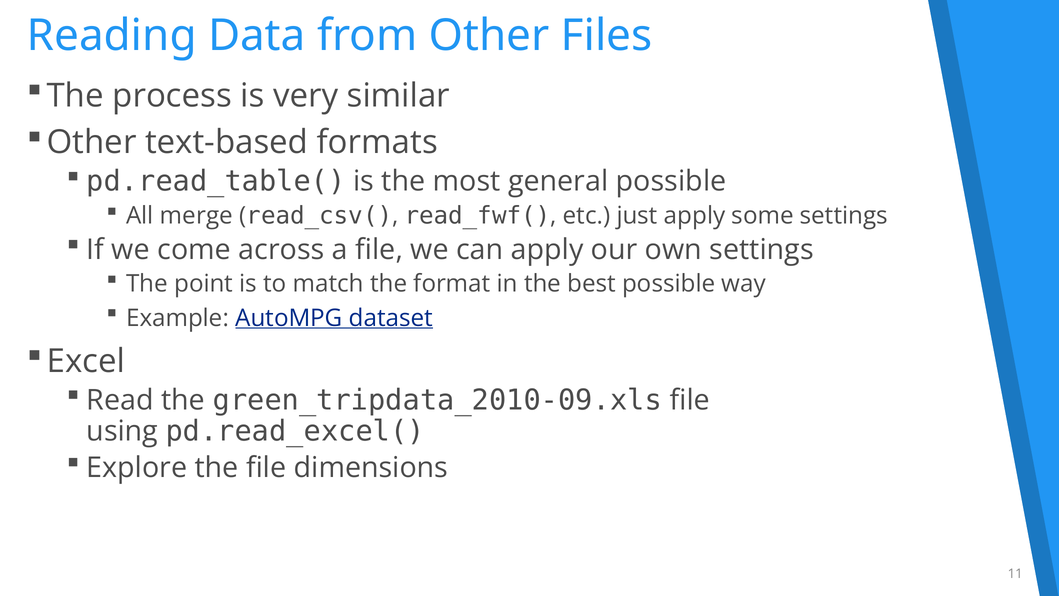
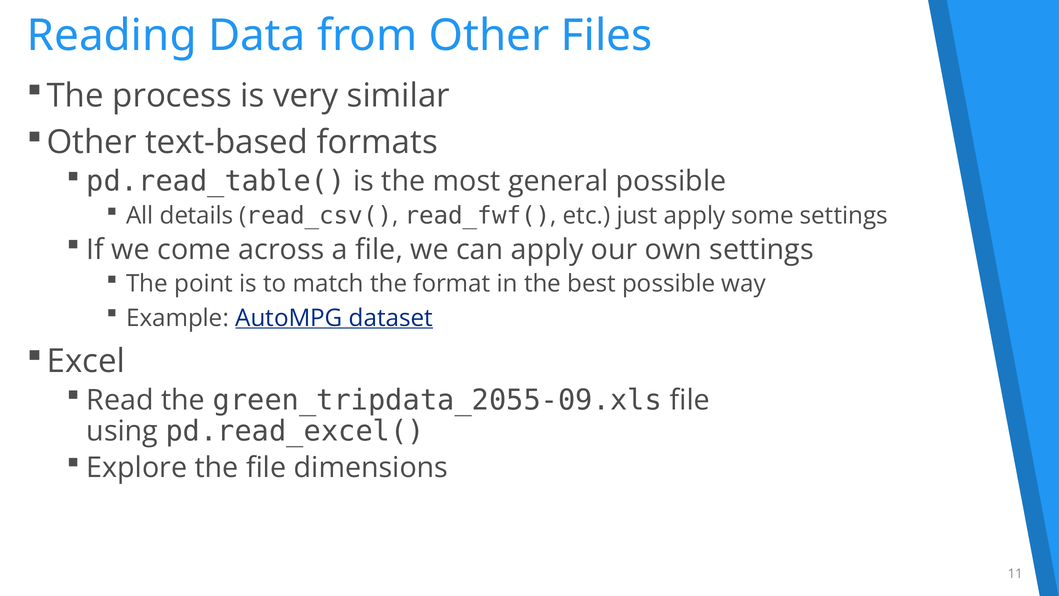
merge: merge -> details
green_tripdata_2010-09.xls: green_tripdata_2010-09.xls -> green_tripdata_2055-09.xls
